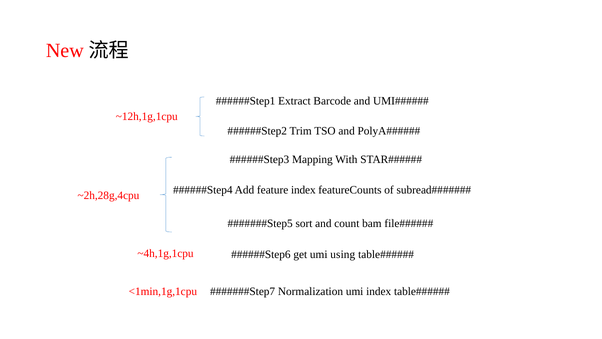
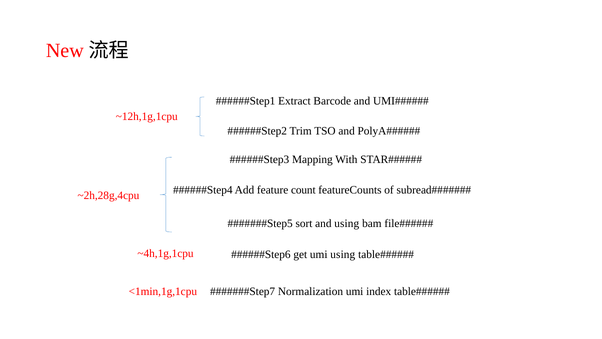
feature index: index -> count
and count: count -> using
